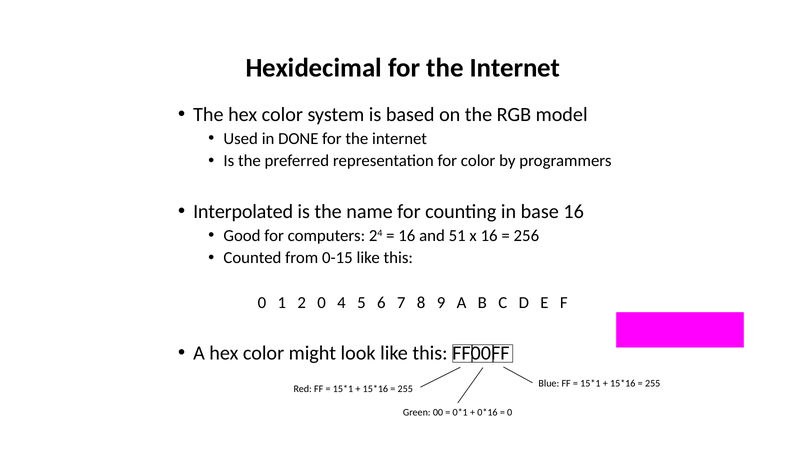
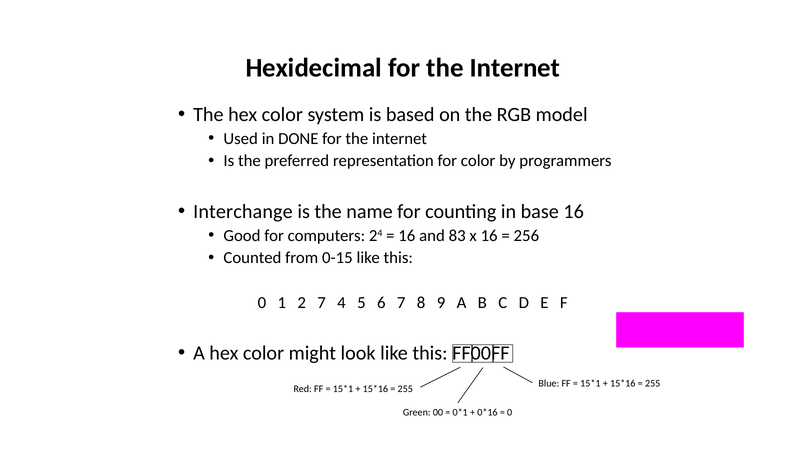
Interpolated: Interpolated -> Interchange
51: 51 -> 83
2 0: 0 -> 7
